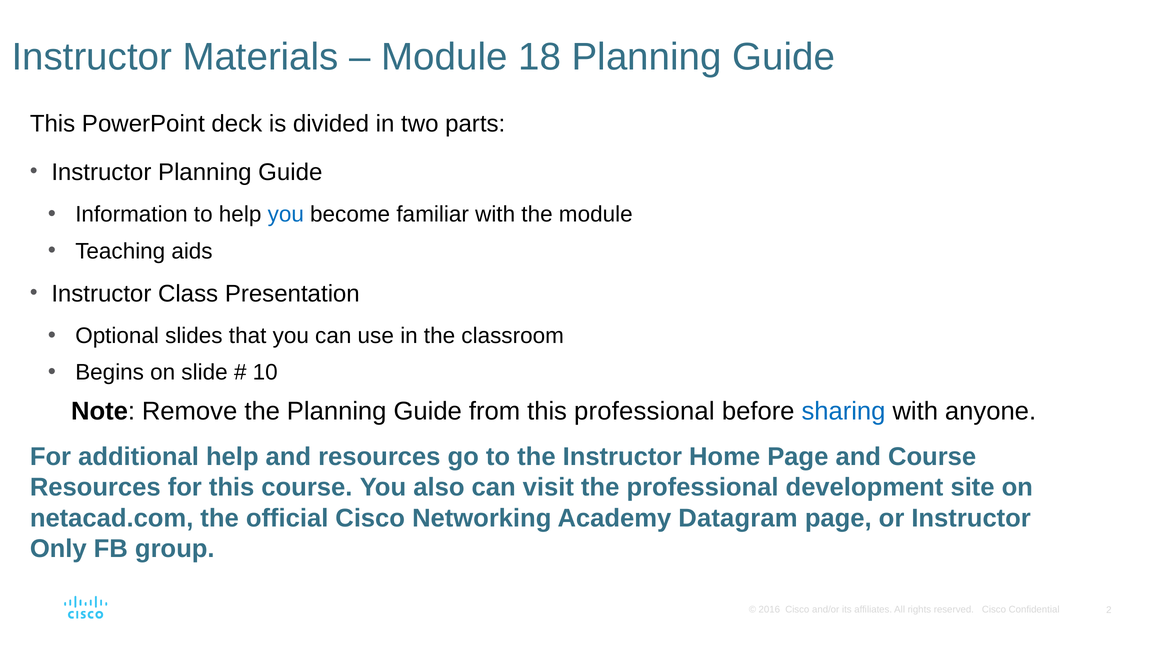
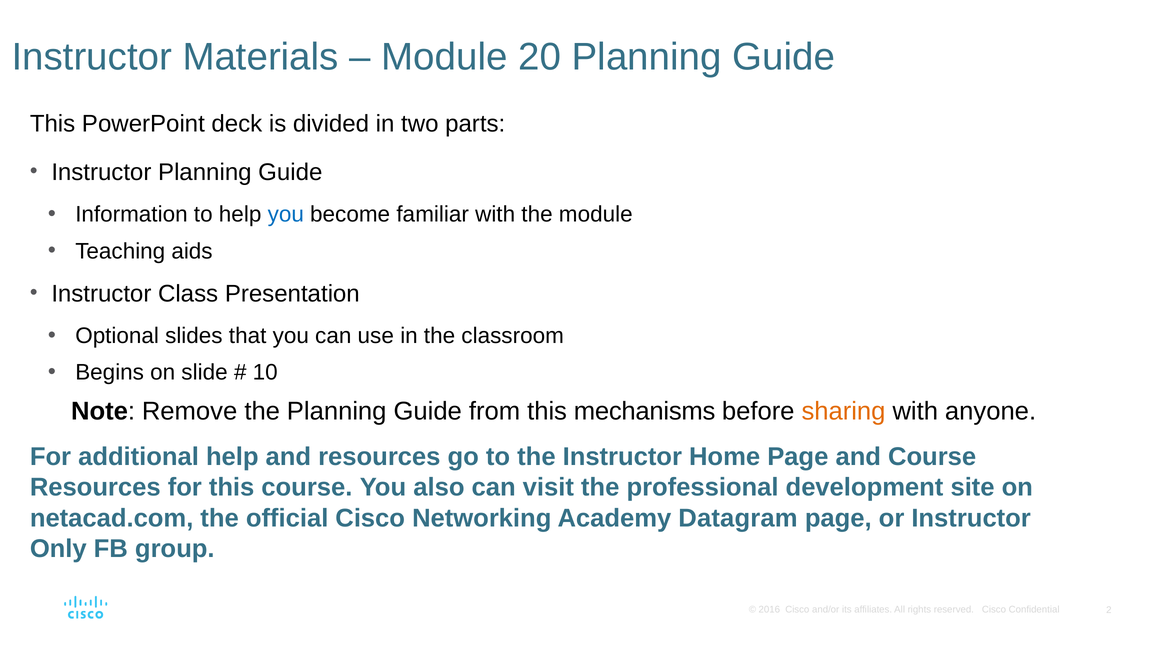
18: 18 -> 20
this professional: professional -> mechanisms
sharing colour: blue -> orange
